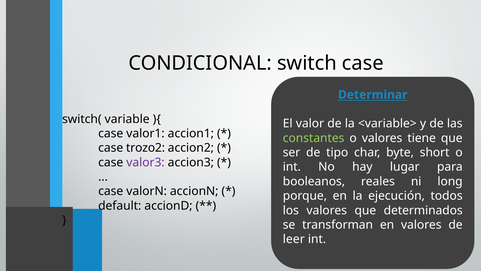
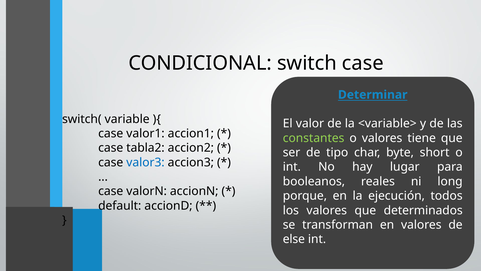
trozo2: trozo2 -> tabla2
valor3 colour: purple -> blue
leer: leer -> else
